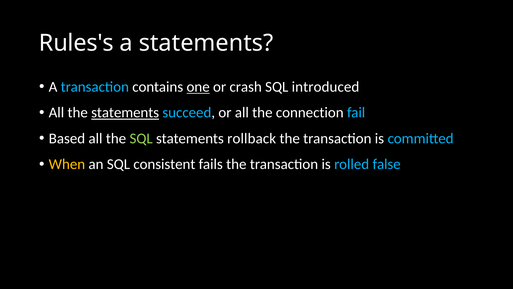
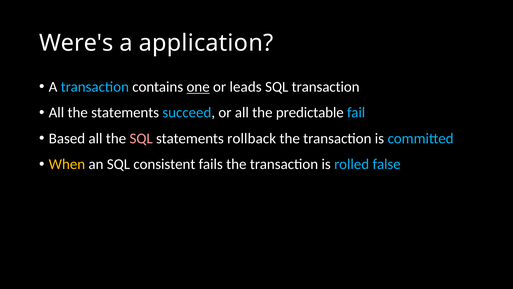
Rules's: Rules's -> Were's
a statements: statements -> application
crash: crash -> leads
SQL introduced: introduced -> transaction
statements at (125, 113) underline: present -> none
connection: connection -> predictable
SQL at (141, 138) colour: light green -> pink
